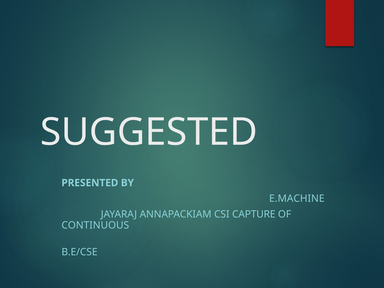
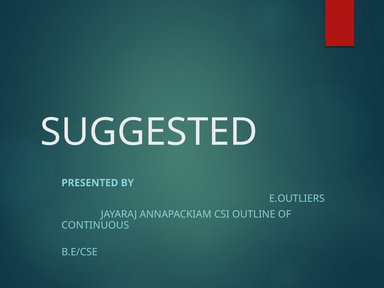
E.MACHINE: E.MACHINE -> E.OUTLIERS
CAPTURE: CAPTURE -> OUTLINE
